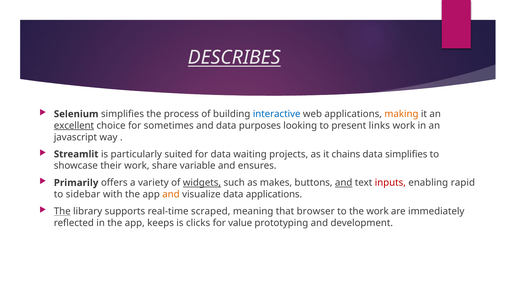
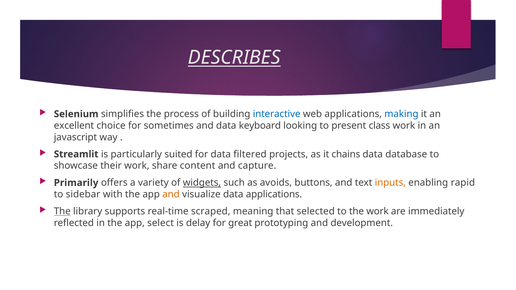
making colour: orange -> blue
excellent underline: present -> none
purposes: purposes -> keyboard
links: links -> class
waiting: waiting -> filtered
data simplifies: simplifies -> database
variable: variable -> content
ensures: ensures -> capture
makes: makes -> avoids
and at (344, 183) underline: present -> none
inputs colour: red -> orange
browser: browser -> selected
keeps: keeps -> select
clicks: clicks -> delay
value: value -> great
